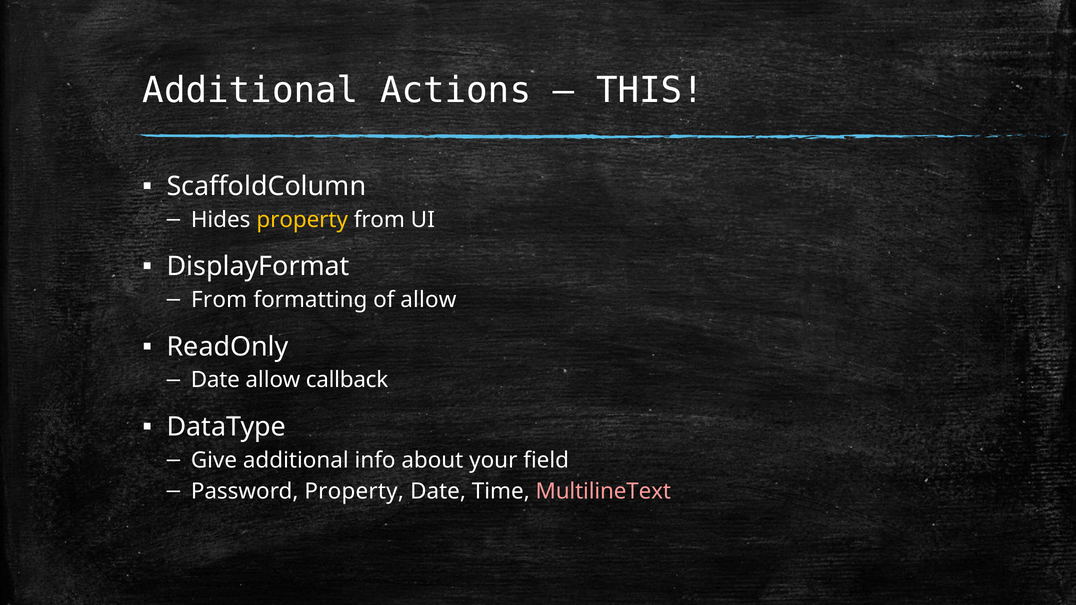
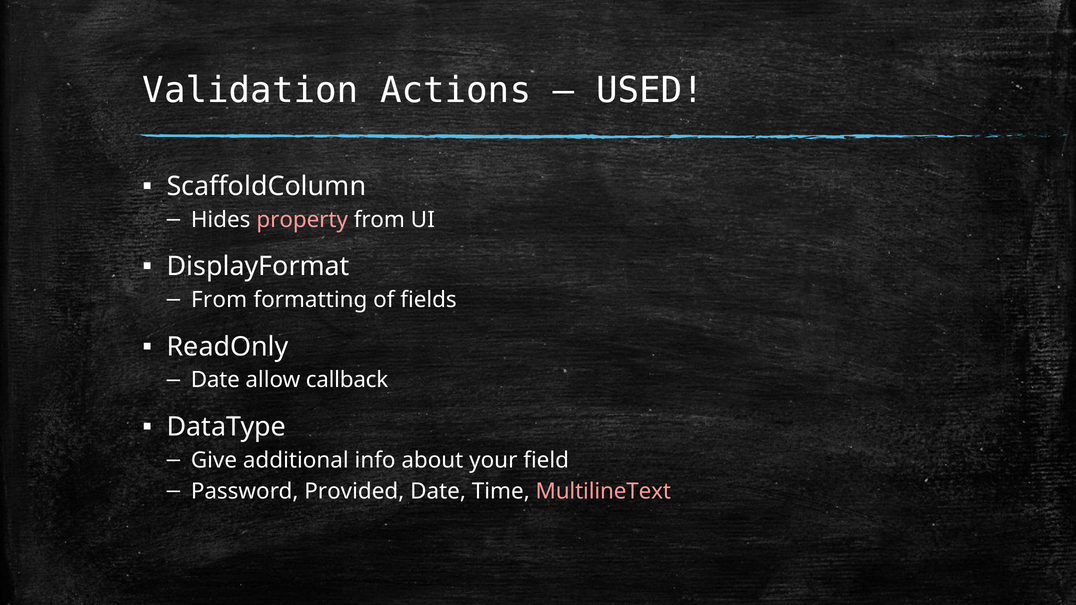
Additional at (250, 91): Additional -> Validation
THIS: THIS -> USED
property at (302, 220) colour: yellow -> pink
of allow: allow -> fields
Password Property: Property -> Provided
